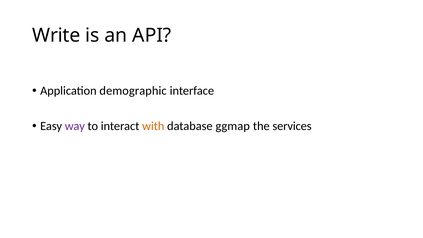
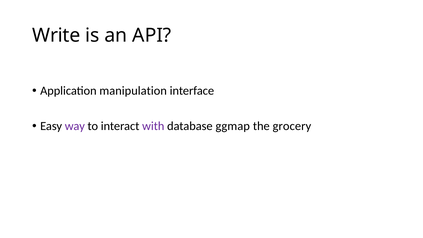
demographic: demographic -> manipulation
with colour: orange -> purple
services: services -> grocery
